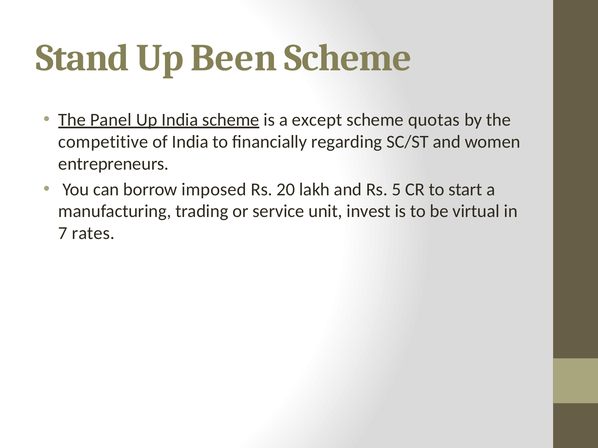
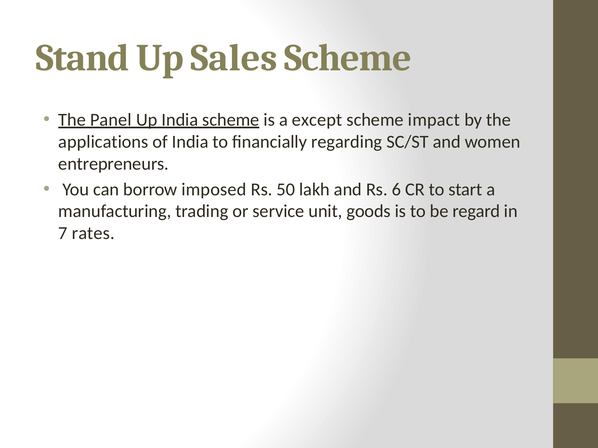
Been: Been -> Sales
quotas: quotas -> impact
competitive: competitive -> applications
20: 20 -> 50
5: 5 -> 6
invest: invest -> goods
virtual: virtual -> regard
